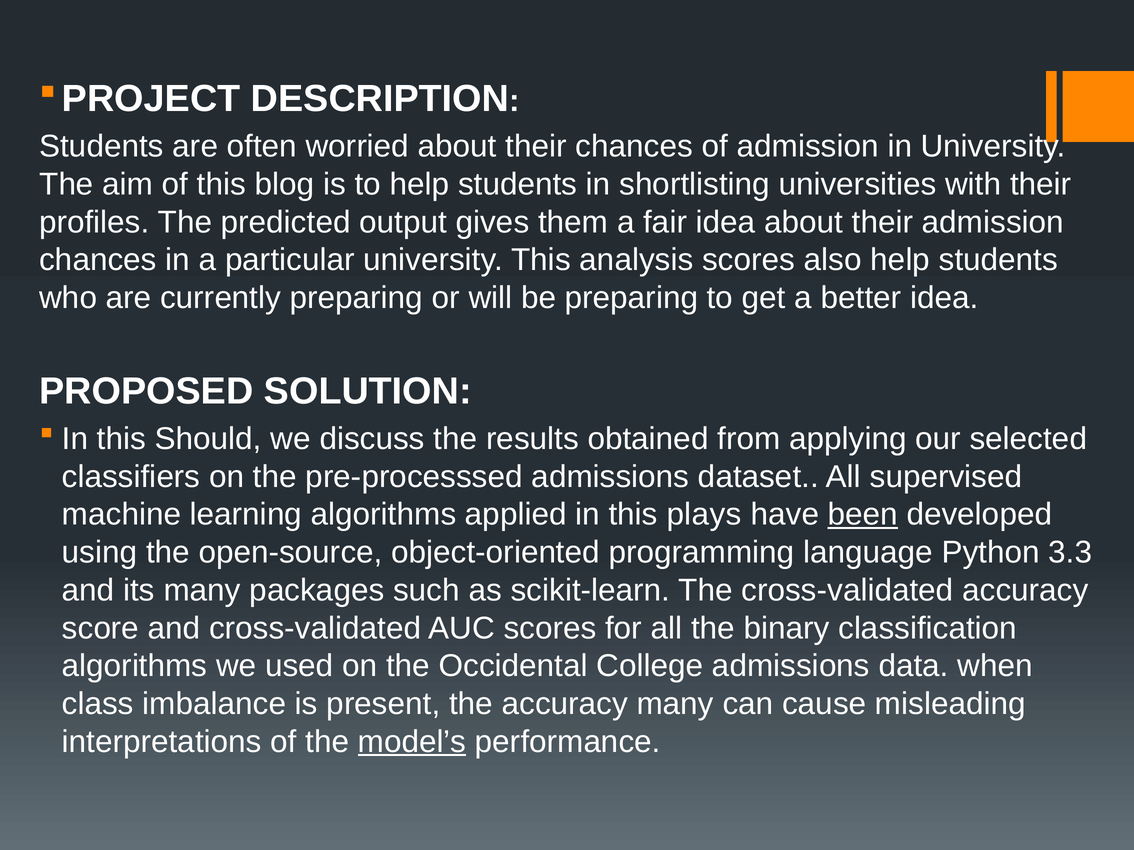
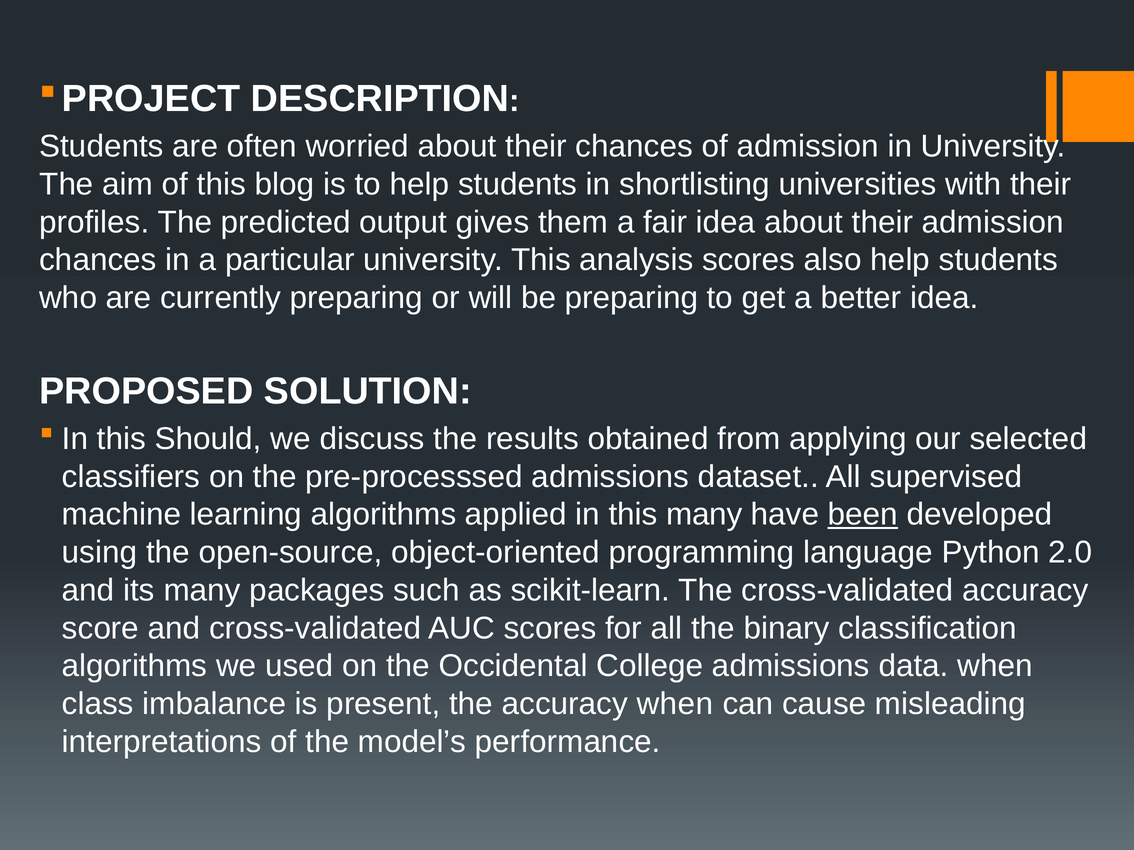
this plays: plays -> many
3.3: 3.3 -> 2.0
accuracy many: many -> when
model’s underline: present -> none
